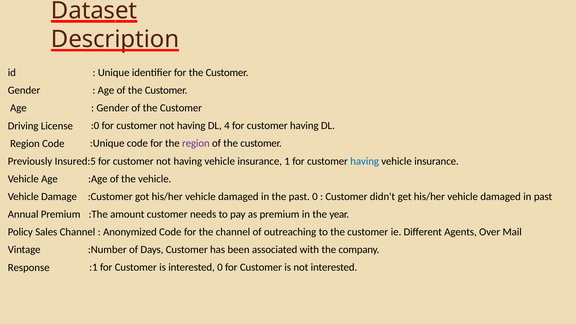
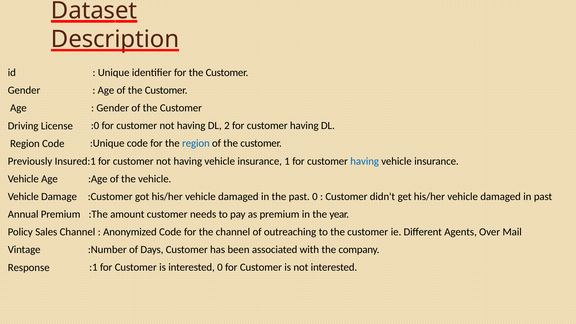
4: 4 -> 2
region at (196, 143) colour: purple -> blue
Insured:5: Insured:5 -> Insured:1
